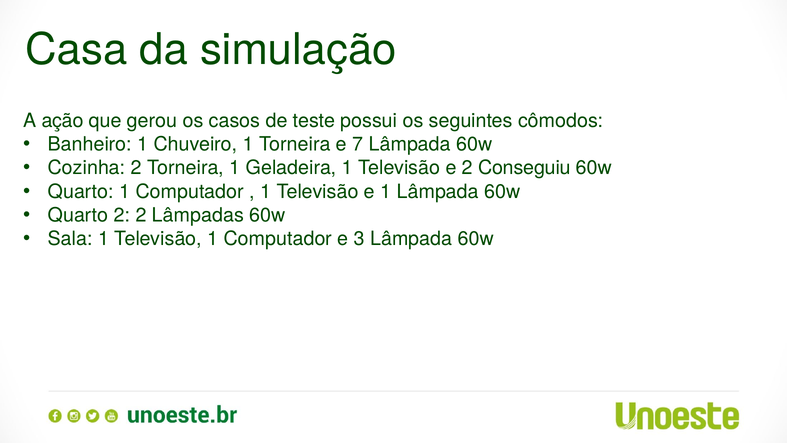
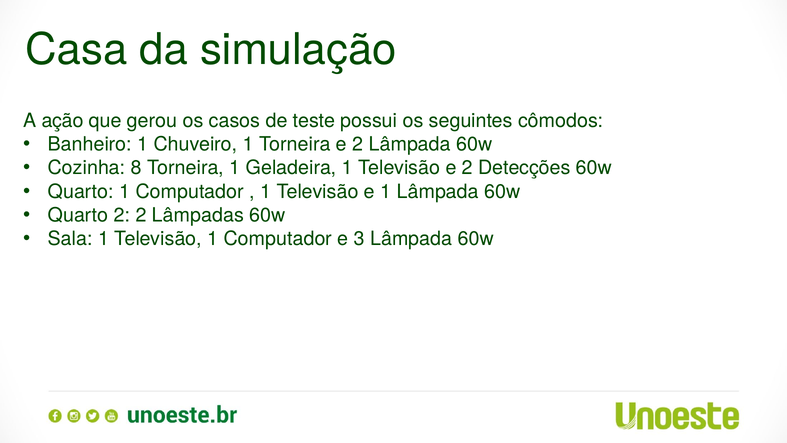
Torneira e 7: 7 -> 2
Cozinha 2: 2 -> 8
Conseguiu: Conseguiu -> Detecções
